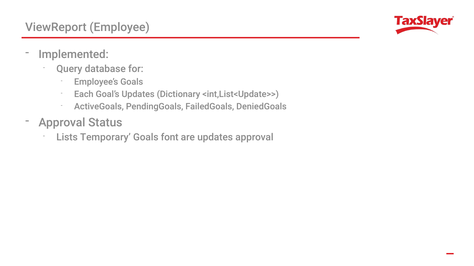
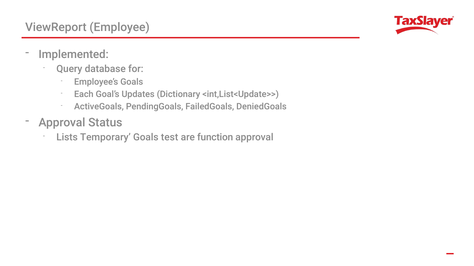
font: font -> test
are updates: updates -> function
